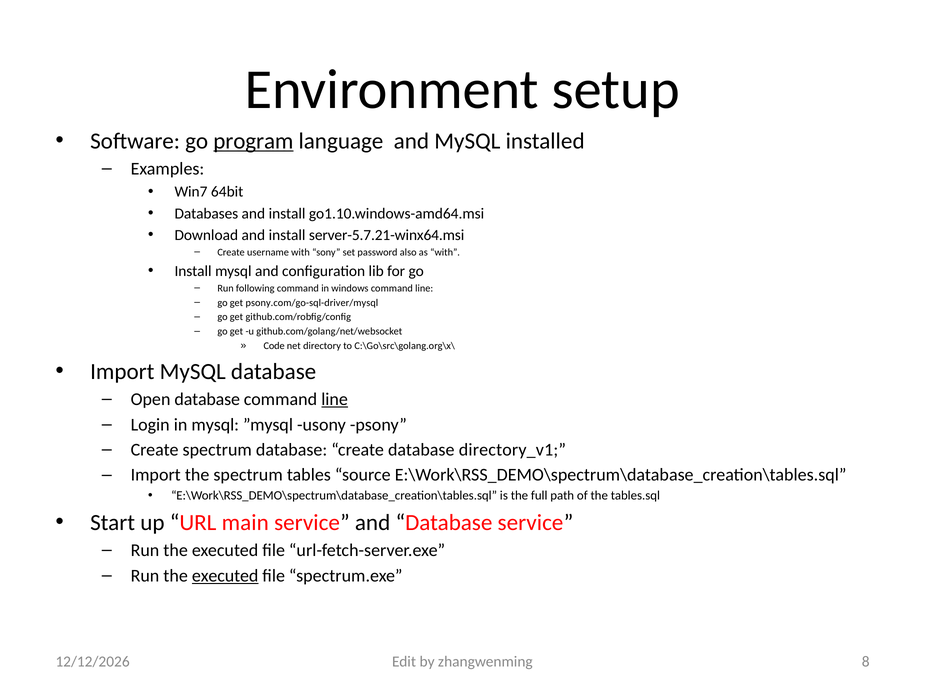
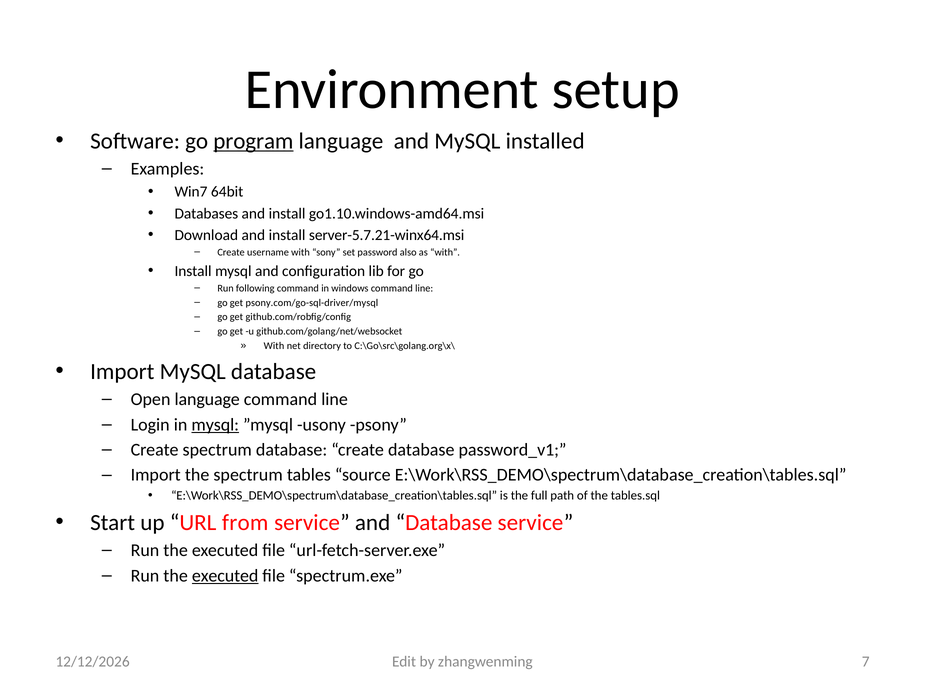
Code at (274, 346): Code -> With
Open database: database -> language
line at (335, 400) underline: present -> none
mysql at (215, 425) underline: none -> present
directory_v1: directory_v1 -> password_v1
main: main -> from
8: 8 -> 7
